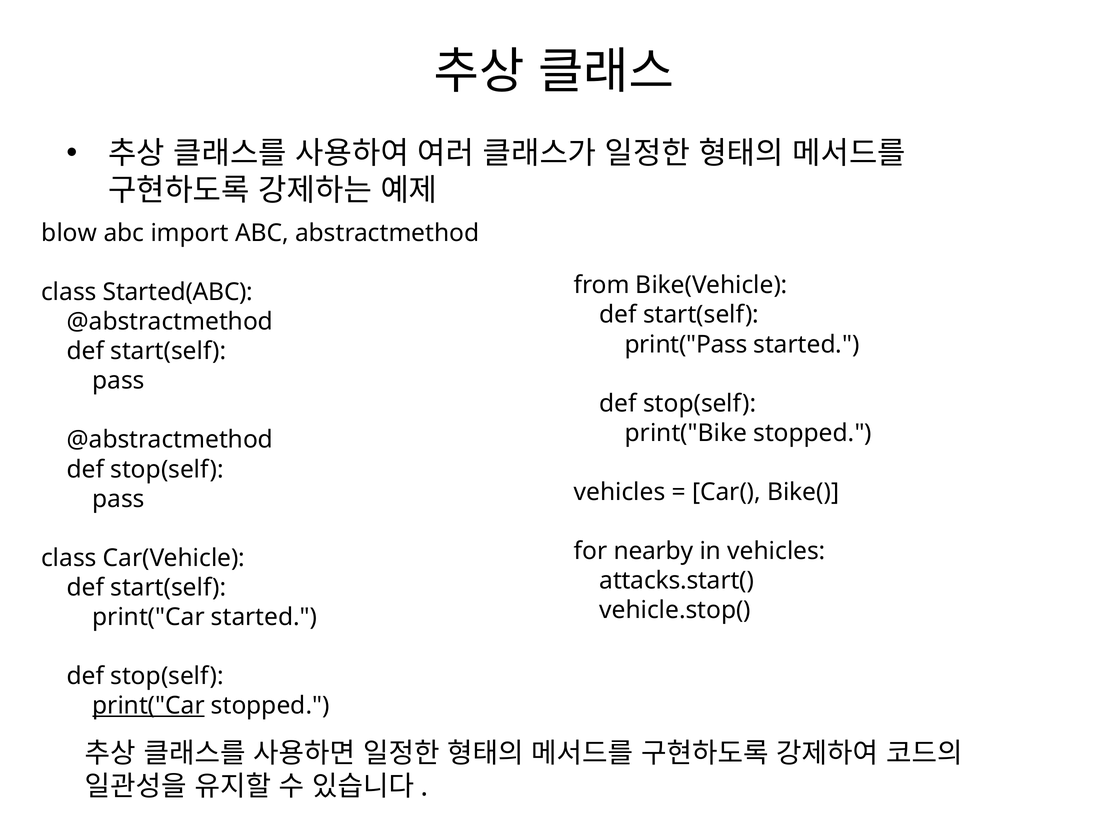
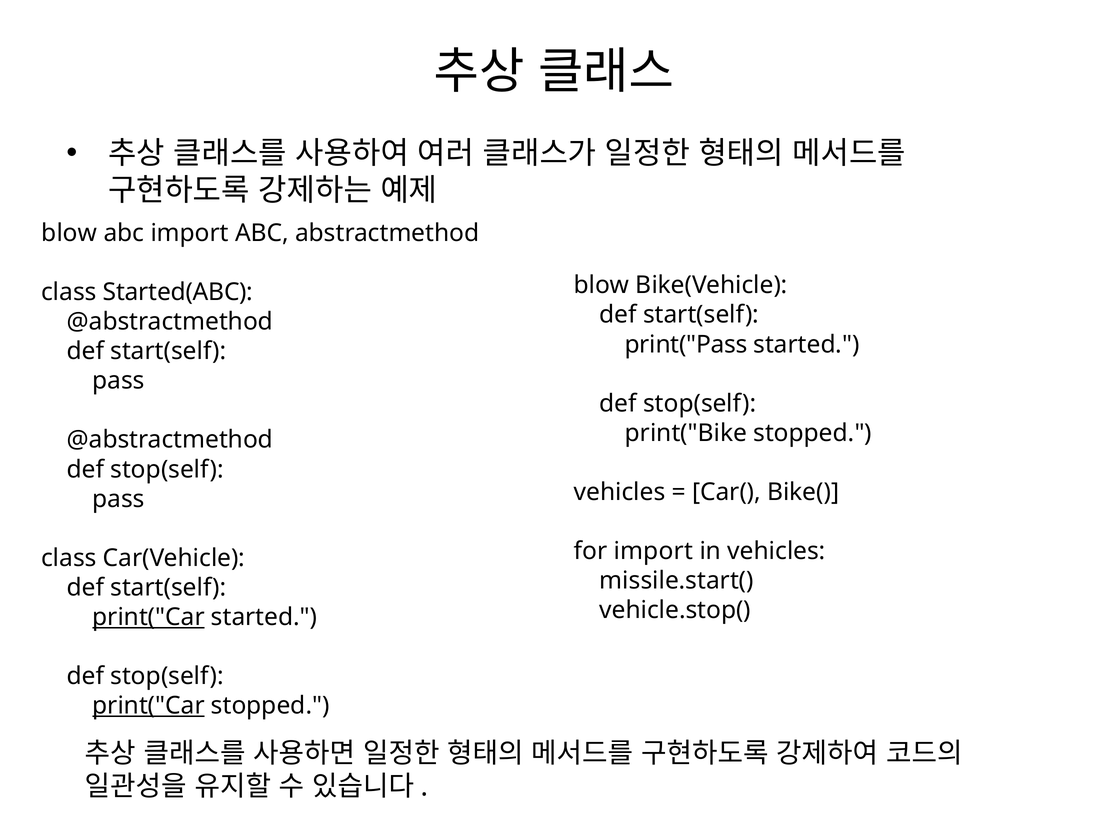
from at (602, 285): from -> blow
for nearby: nearby -> import
attacks.start(: attacks.start( -> missile.start(
print("Car at (148, 617) underline: none -> present
